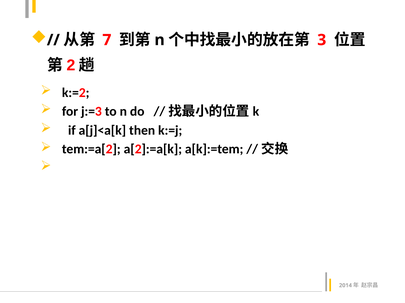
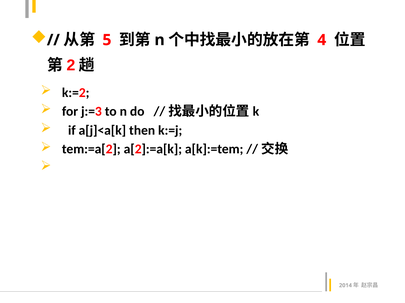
7: 7 -> 5
3: 3 -> 4
